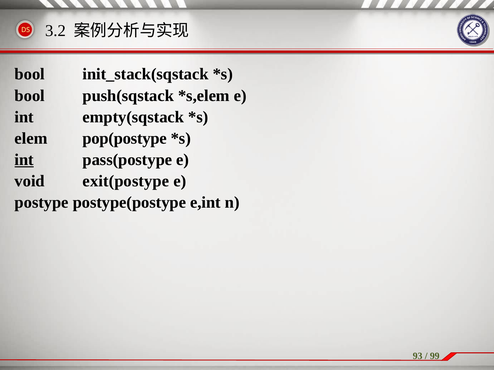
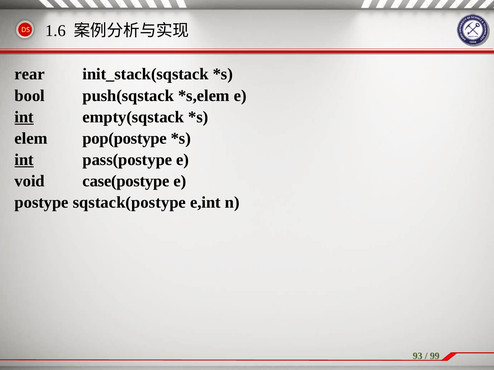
3.2: 3.2 -> 1.6
bool at (30, 74): bool -> rear
int at (24, 117) underline: none -> present
exit(postype: exit(postype -> case(postype
postype(postype: postype(postype -> sqstack(postype
